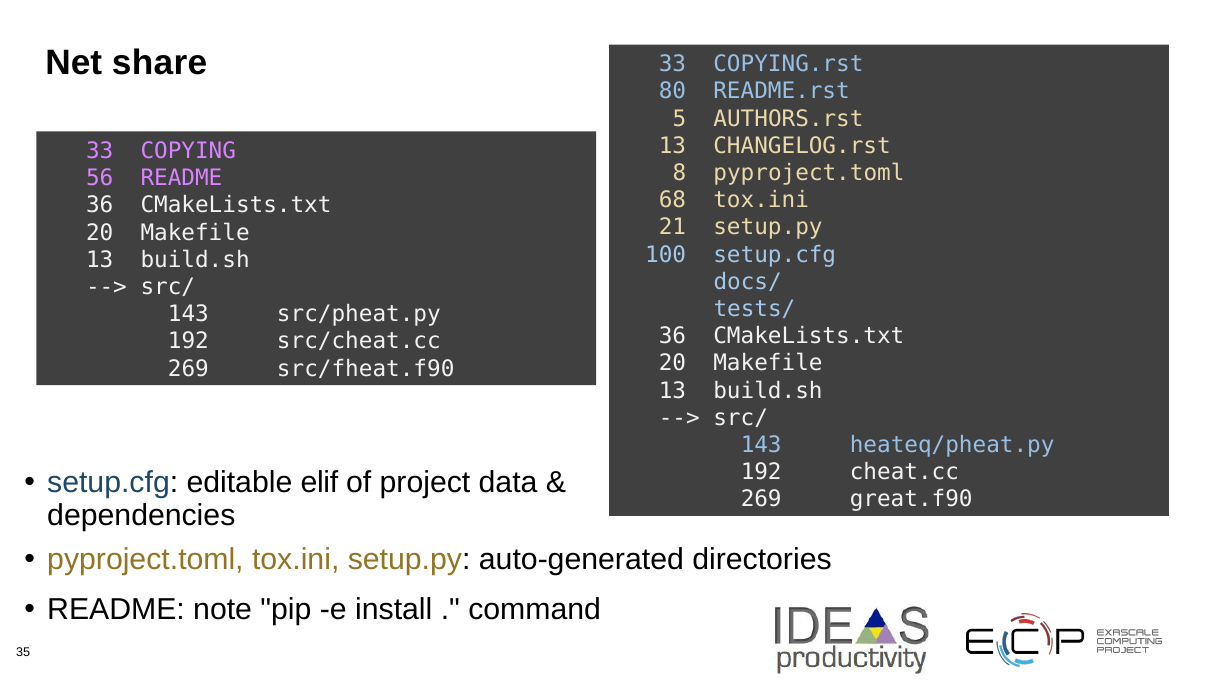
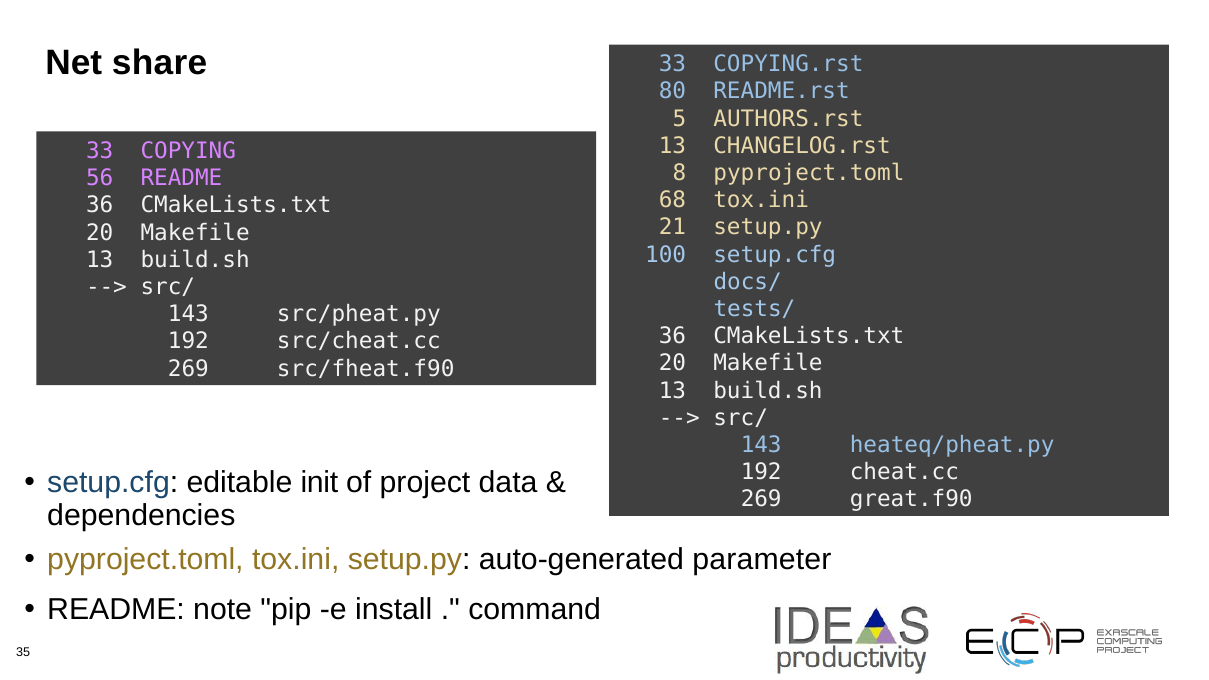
elif: elif -> init
directories: directories -> parameter
